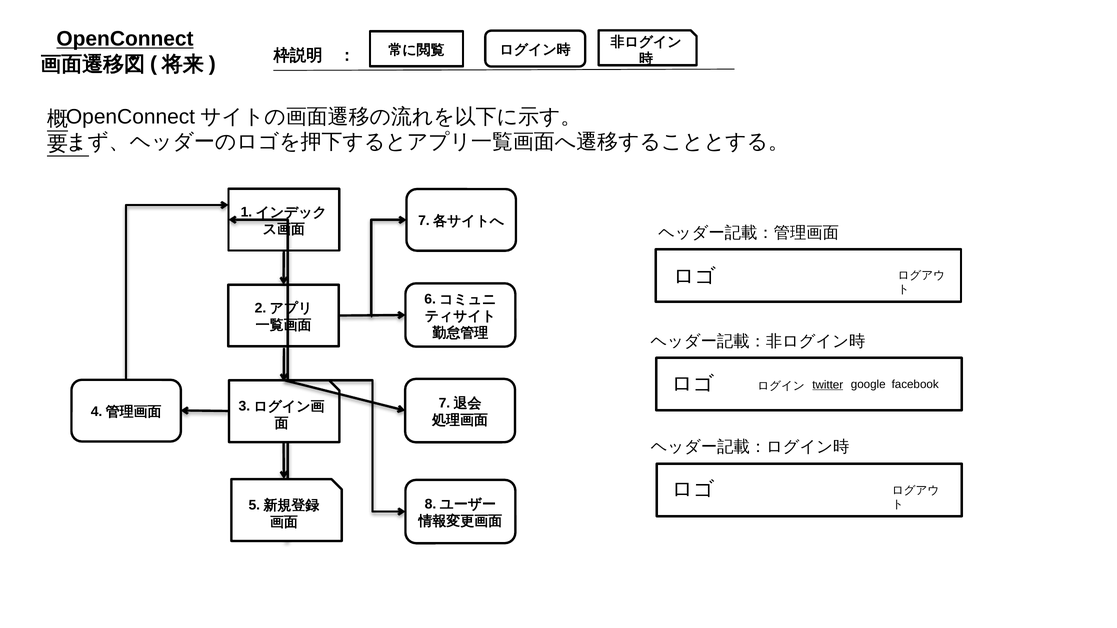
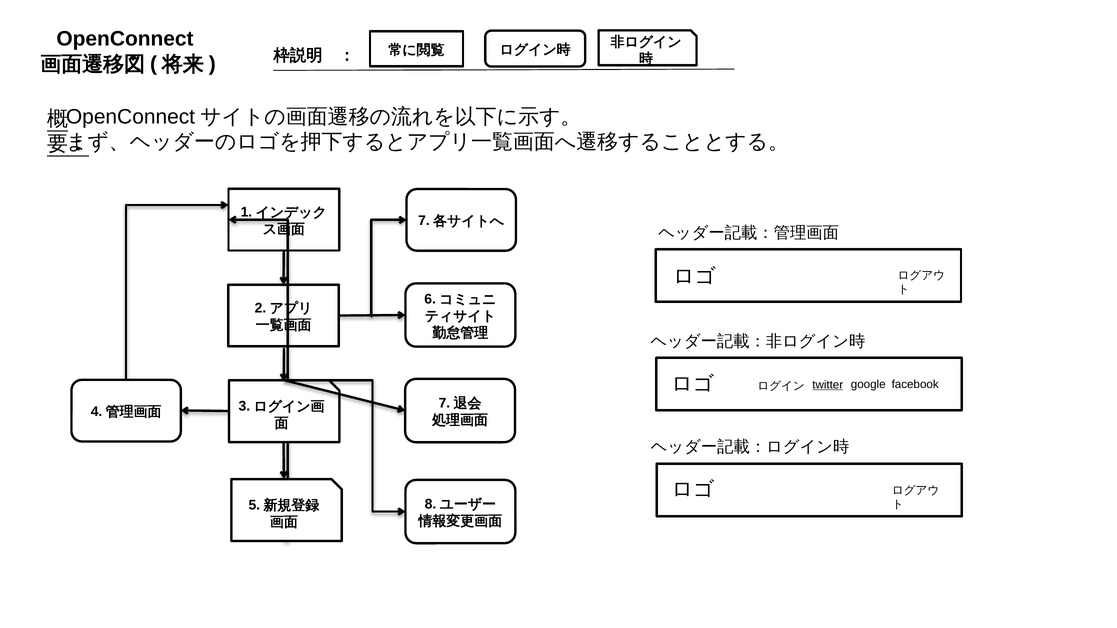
OpenConnect underline: present -> none
